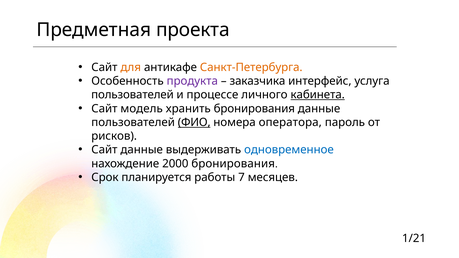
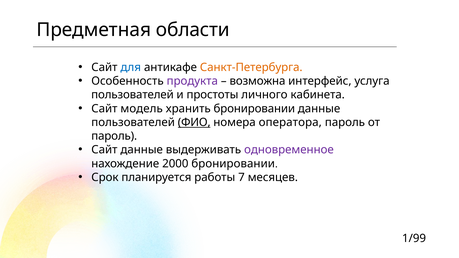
проекта: проекта -> области
для colour: orange -> blue
заказчика: заказчика -> возможна
процессе: процессе -> простоты
кабинета underline: present -> none
хранить бронирования: бронирования -> бронировании
рисков at (114, 136): рисков -> пароль
одновременное colour: blue -> purple
2000 бронирования: бронирования -> бронировании
1/21: 1/21 -> 1/99
